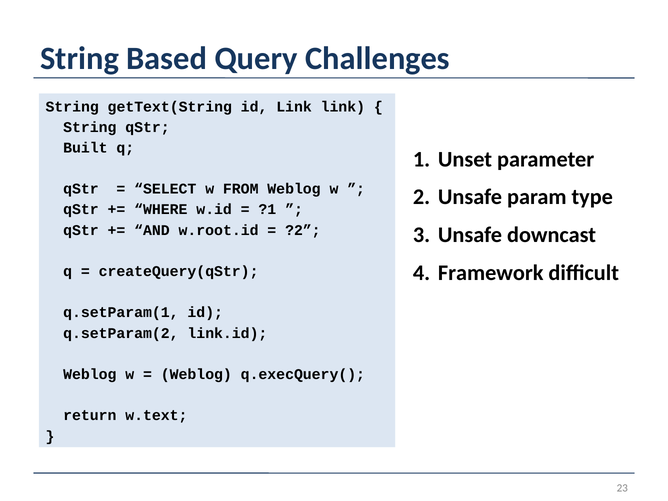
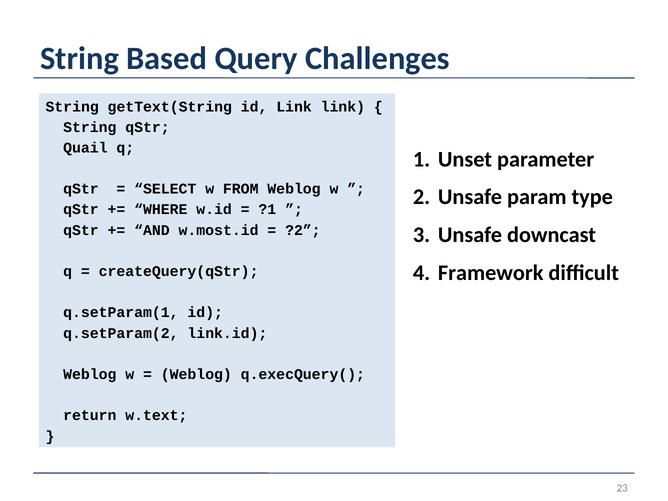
Built: Built -> Quail
w.root.id: w.root.id -> w.most.id
